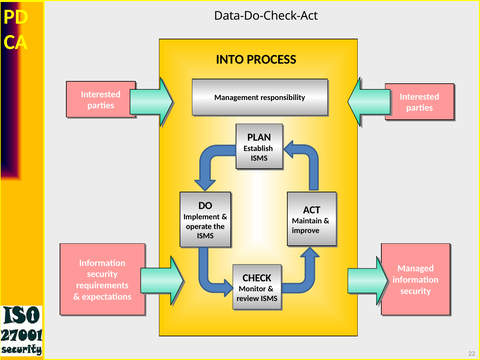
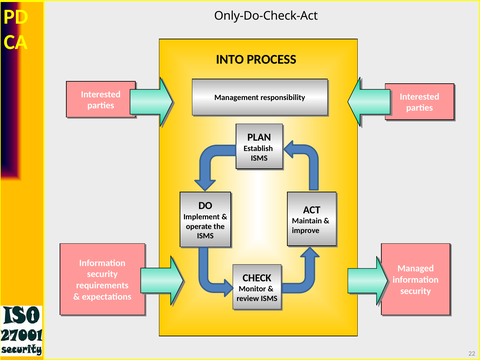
Data-Do-Check-Act: Data-Do-Check-Act -> Only-Do-Check-Act
